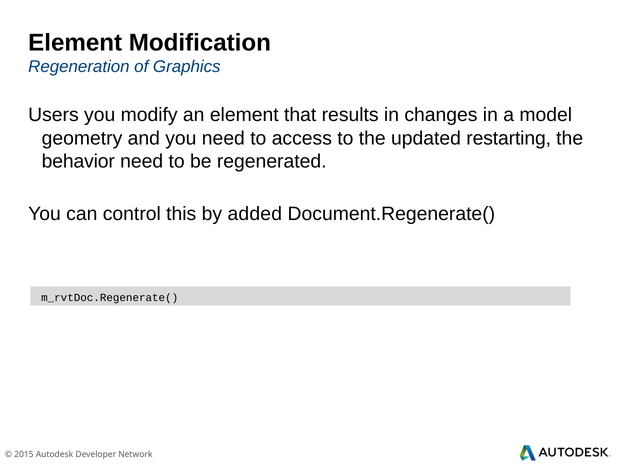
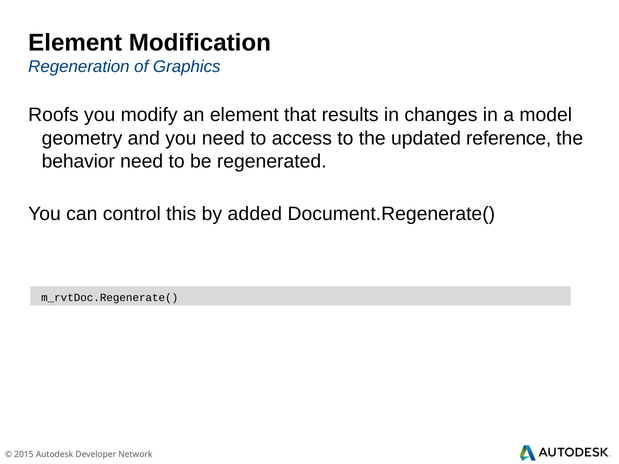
Users: Users -> Roofs
restarting: restarting -> reference
